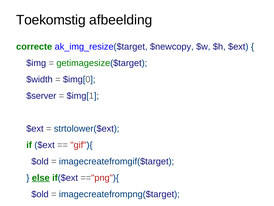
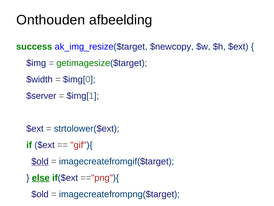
Toekomstig: Toekomstig -> Onthouden
correcte: correcte -> success
$old at (40, 161) underline: none -> present
